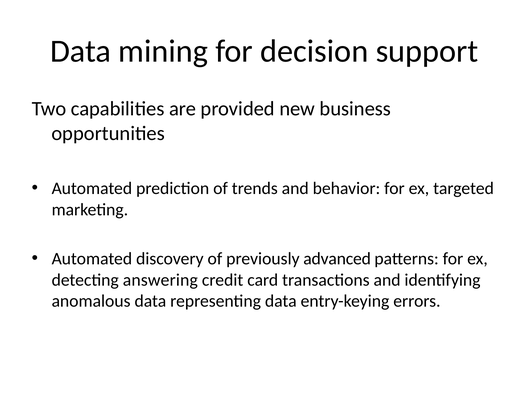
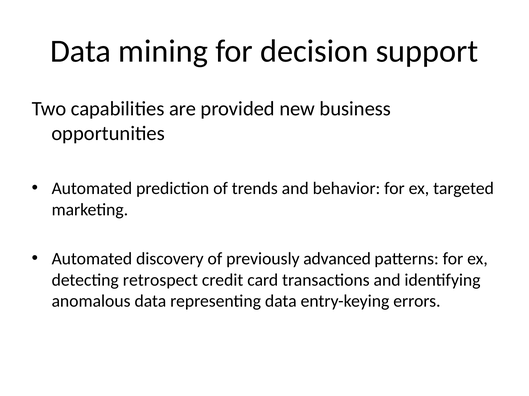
answering: answering -> retrospect
